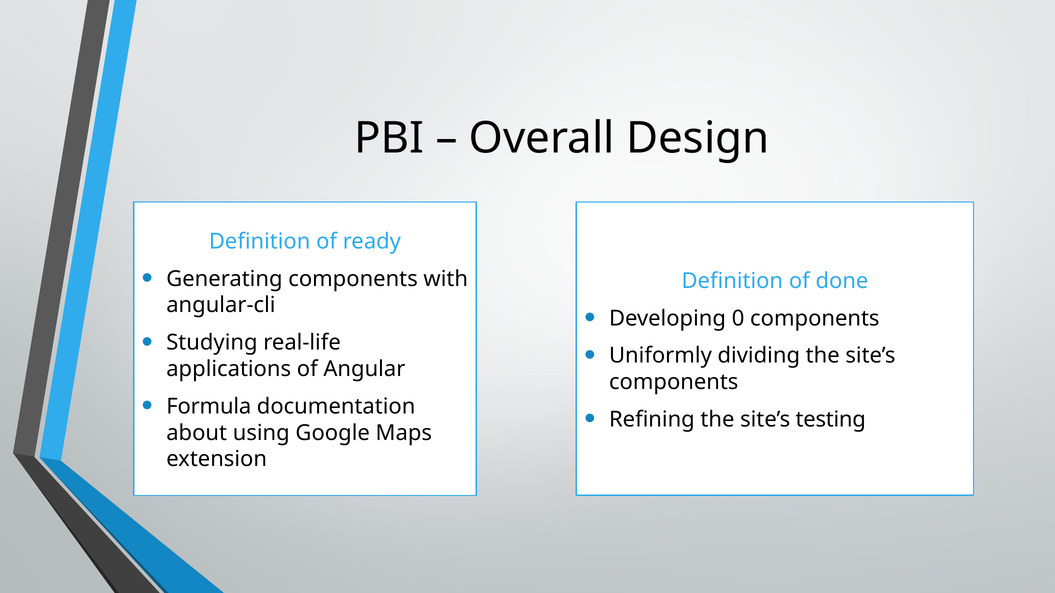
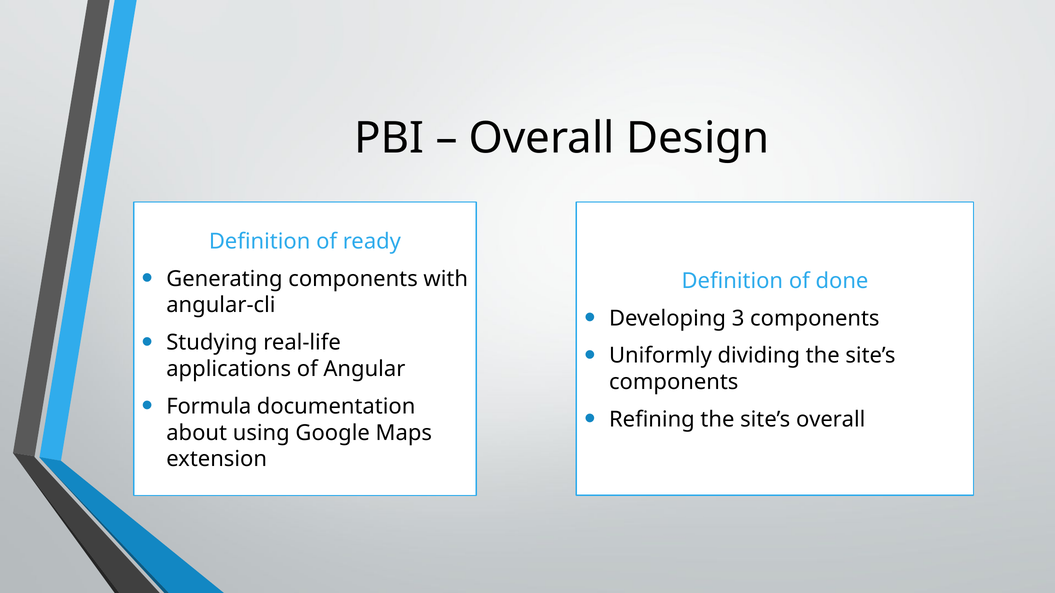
0: 0 -> 3
site’s testing: testing -> overall
